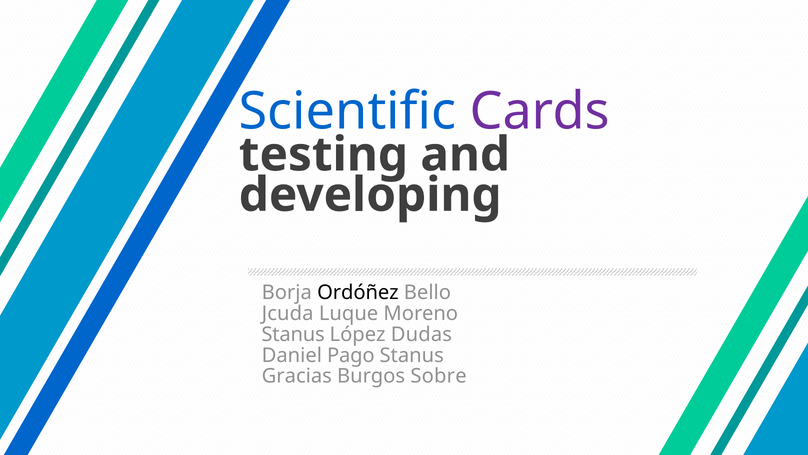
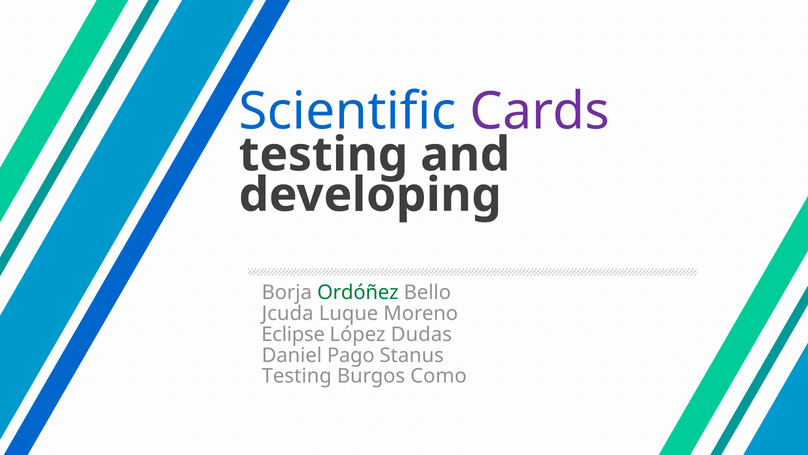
Ordóñez colour: black -> green
Stanus at (293, 334): Stanus -> Eclipse
Gracias at (297, 376): Gracias -> Testing
Sobre: Sobre -> Como
